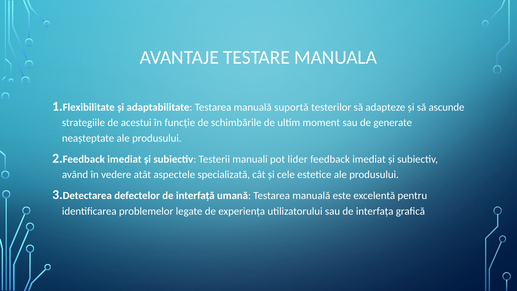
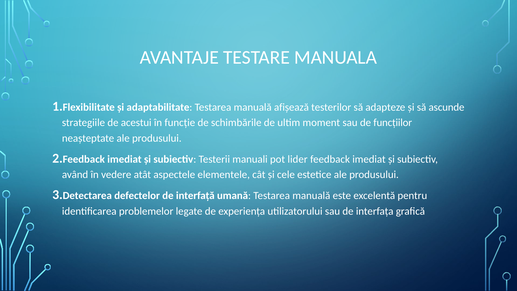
suportă: suportă -> afișează
generate: generate -> funcțiilor
specializată: specializată -> elementele
